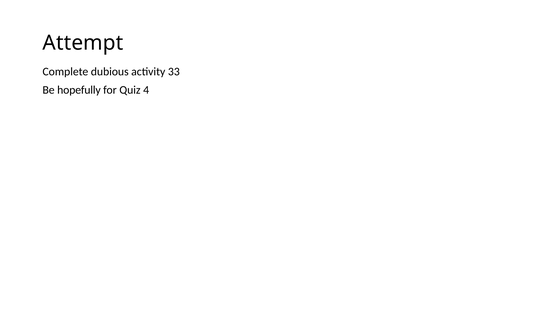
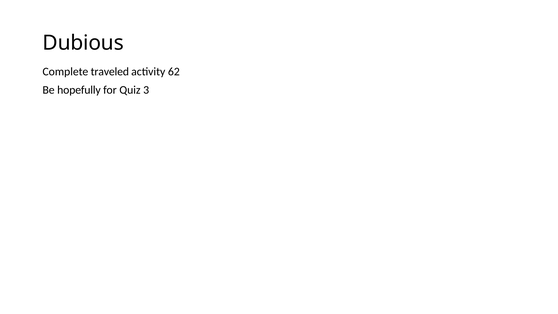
Attempt: Attempt -> Dubious
dubious: dubious -> traveled
33: 33 -> 62
4: 4 -> 3
